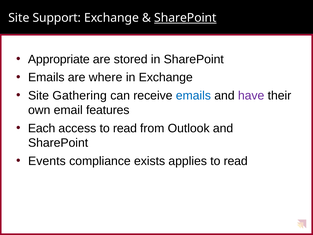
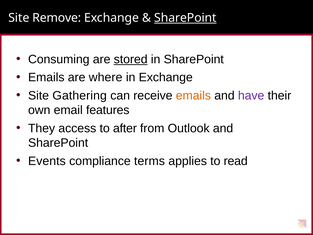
Support: Support -> Remove
Appropriate: Appropriate -> Consuming
stored underline: none -> present
emails at (193, 95) colour: blue -> orange
Each: Each -> They
access to read: read -> after
exists: exists -> terms
